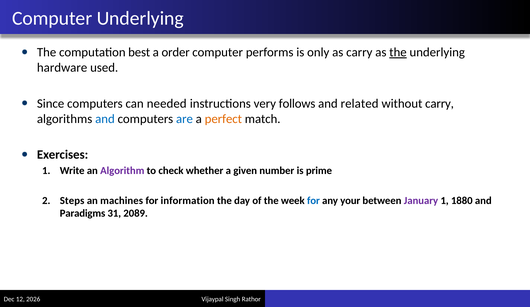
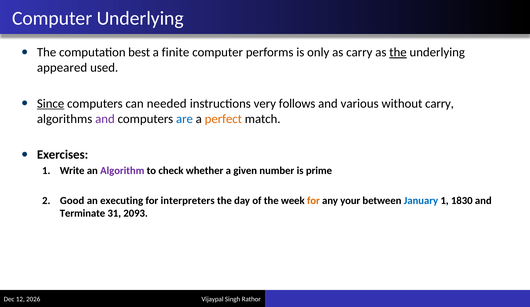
order: order -> finite
hardware: hardware -> appeared
Since underline: none -> present
related: related -> various
and at (105, 119) colour: blue -> purple
Steps: Steps -> Good
machines: machines -> executing
information: information -> interpreters
for at (313, 200) colour: blue -> orange
January colour: purple -> blue
1880: 1880 -> 1830
Paradigms: Paradigms -> Terminate
2089: 2089 -> 2093
